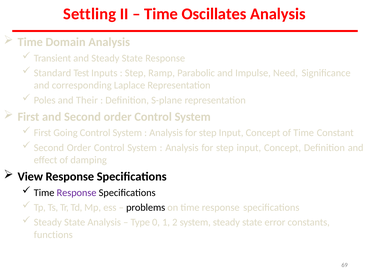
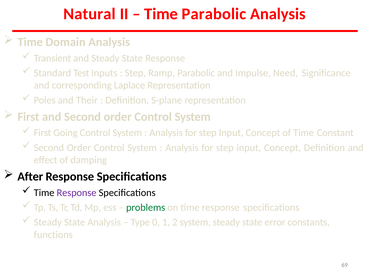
Settling: Settling -> Natural
Time Oscillates: Oscillates -> Parabolic
View: View -> After
problems colour: black -> green
